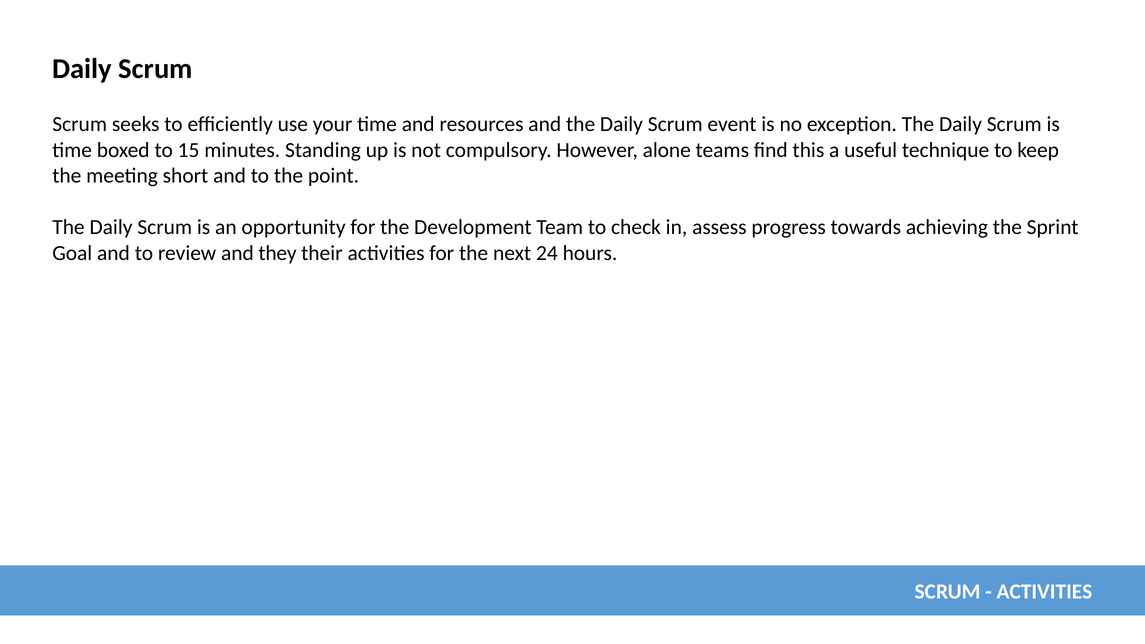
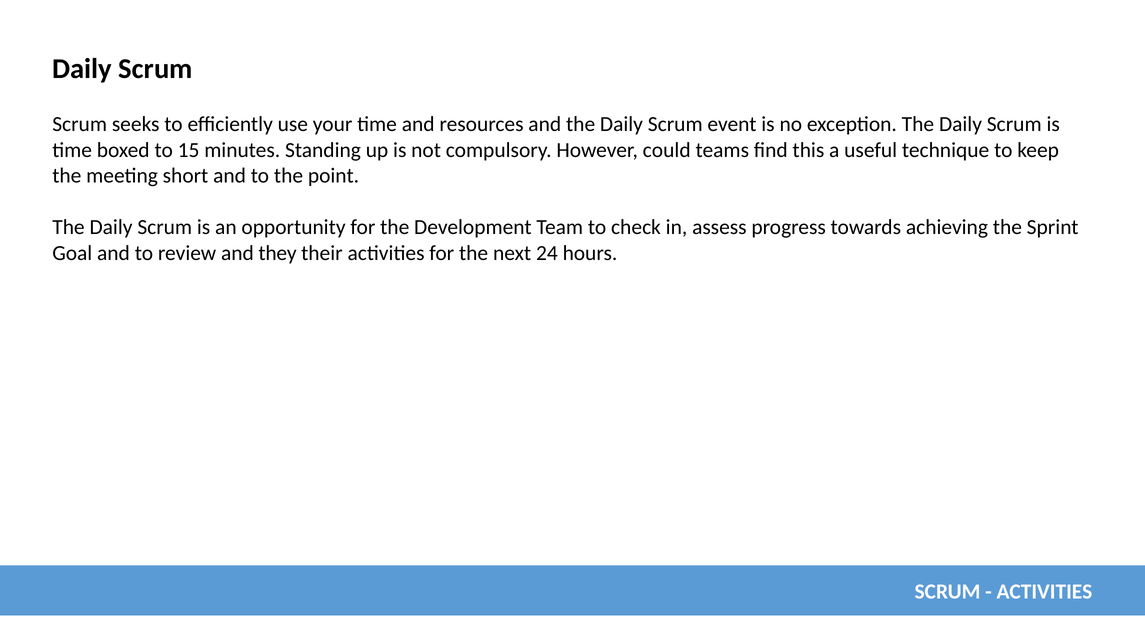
alone: alone -> could
